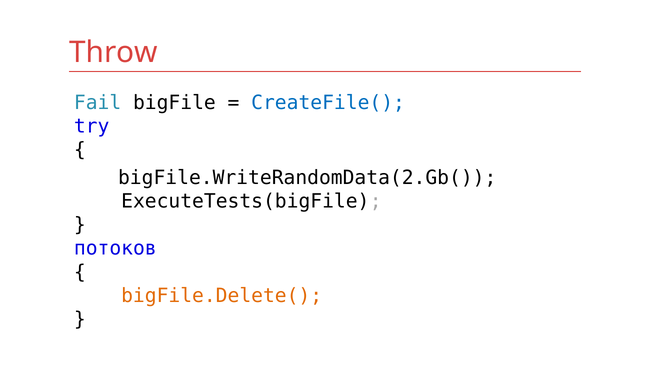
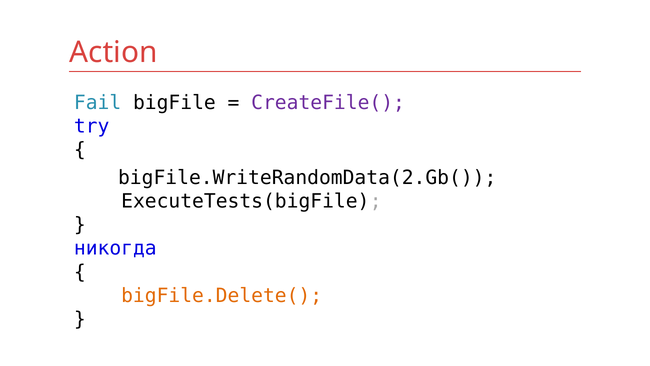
Throw: Throw -> Action
CreateFile( colour: blue -> purple
потоков: потоков -> никогда
